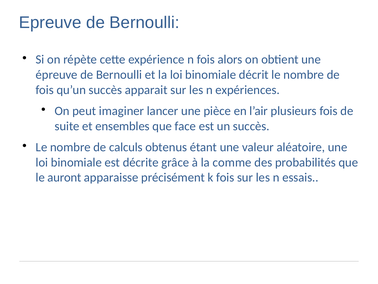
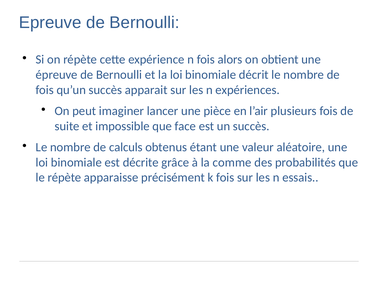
ensembles: ensembles -> impossible
le auront: auront -> répète
